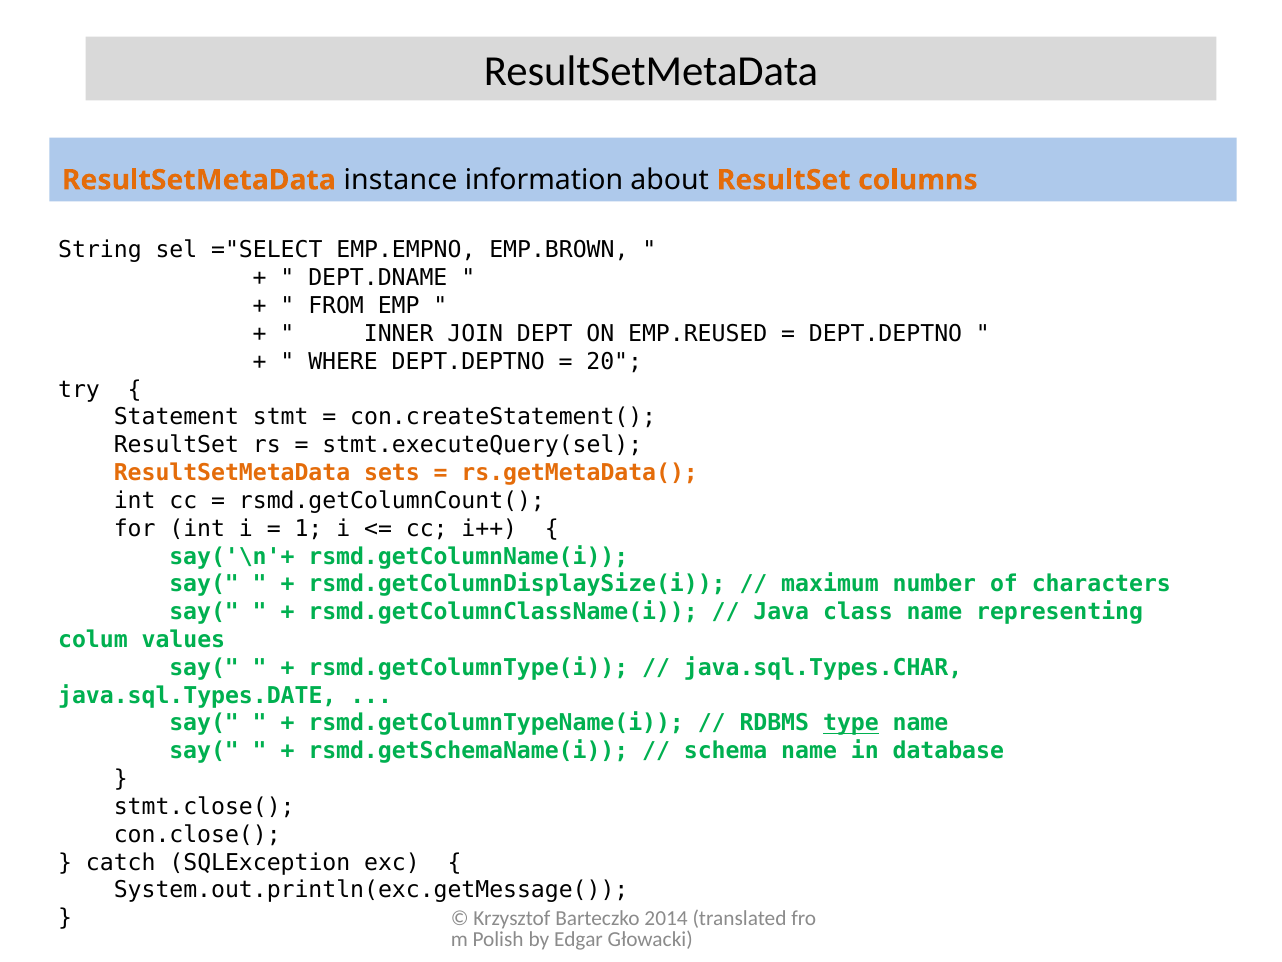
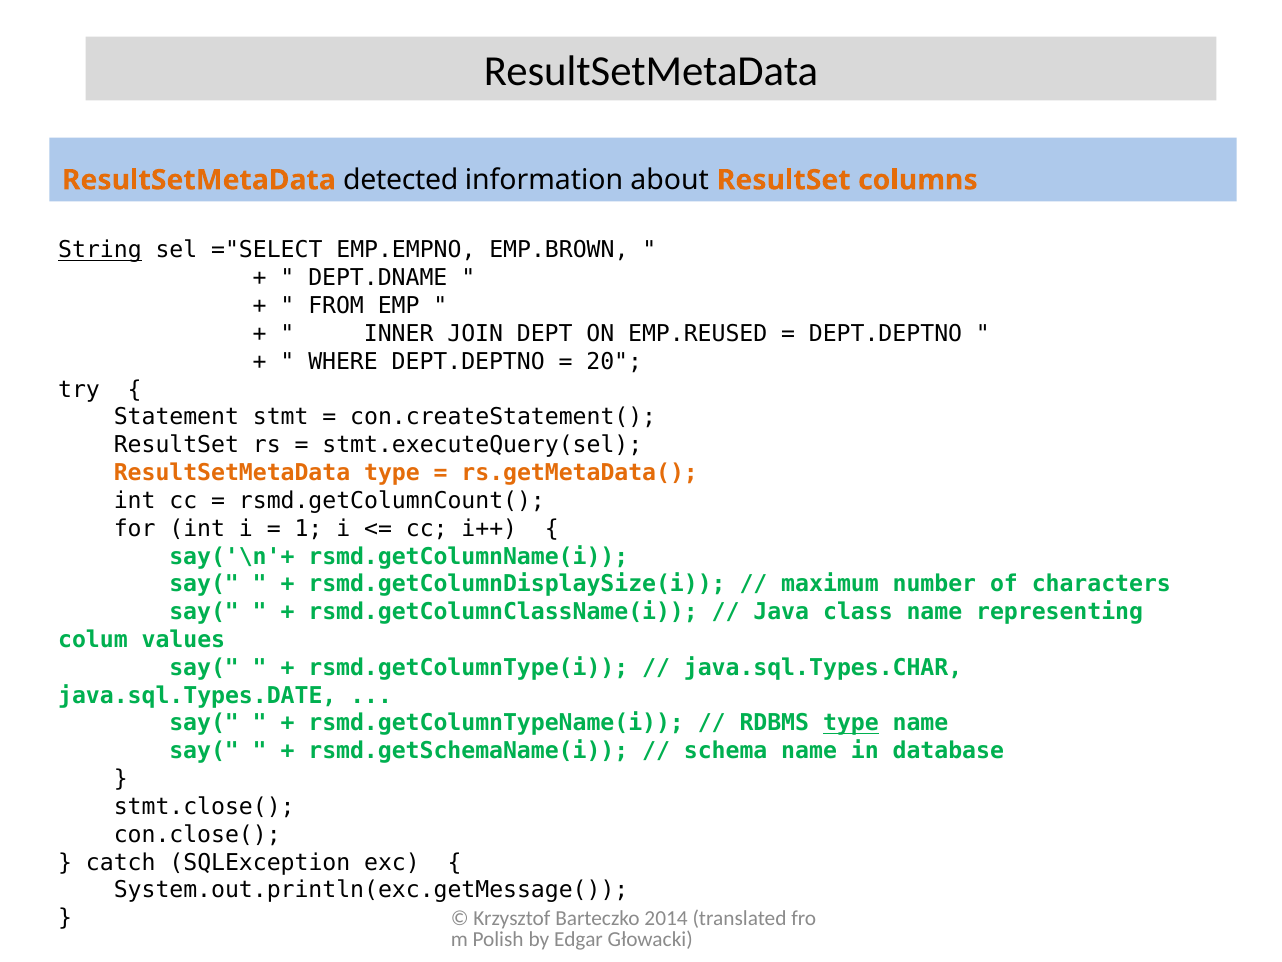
instance: instance -> detected
String underline: none -> present
ResultSetMetaData sets: sets -> type
